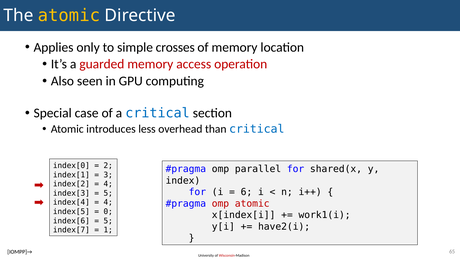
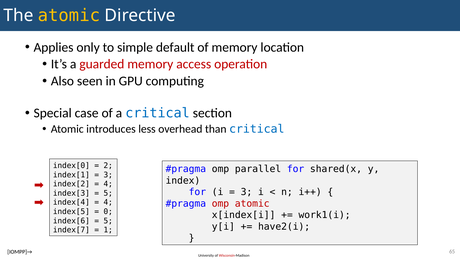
crosses: crosses -> default
6 at (246, 192): 6 -> 3
